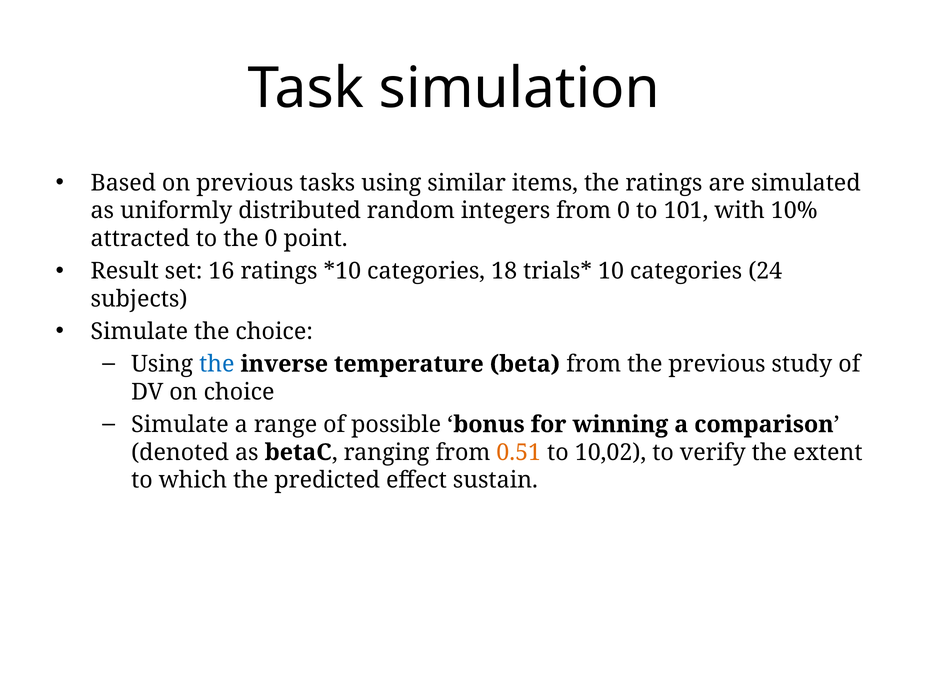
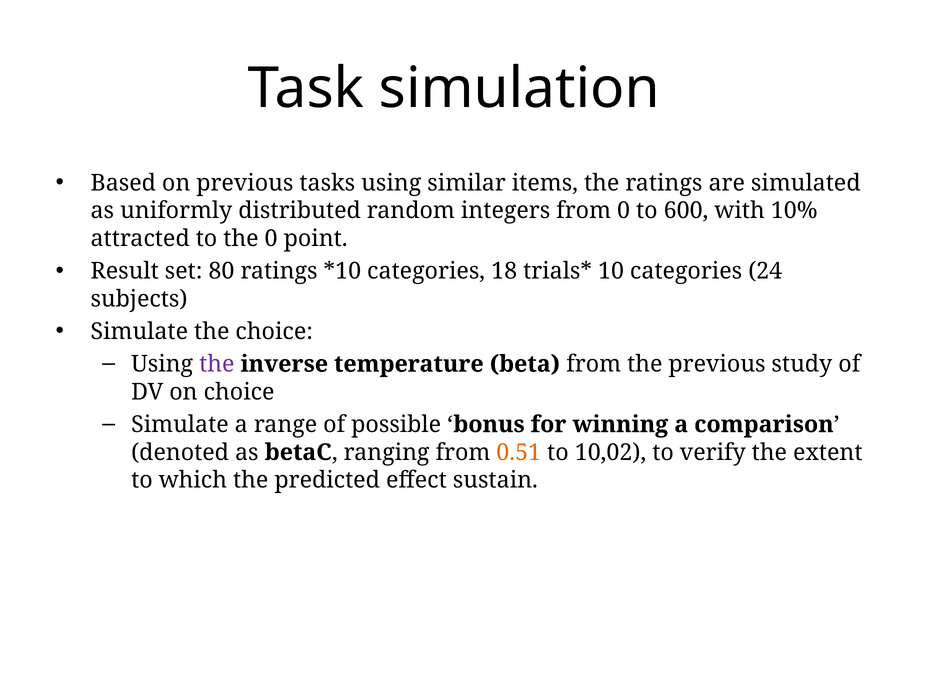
101: 101 -> 600
16: 16 -> 80
the at (217, 364) colour: blue -> purple
